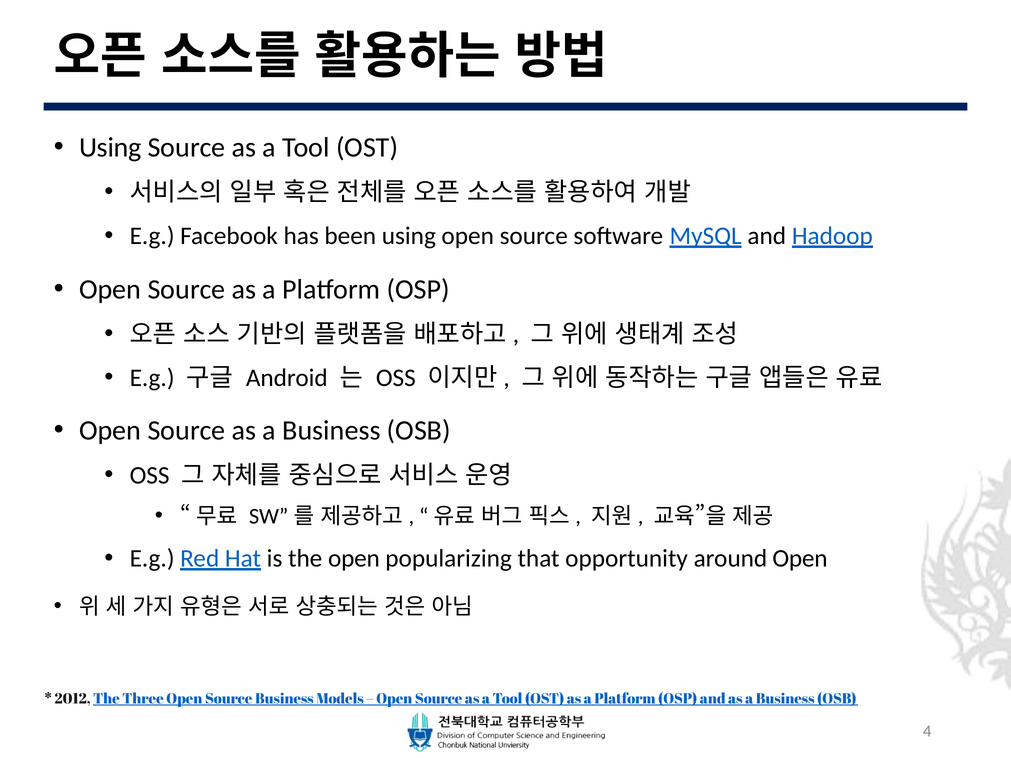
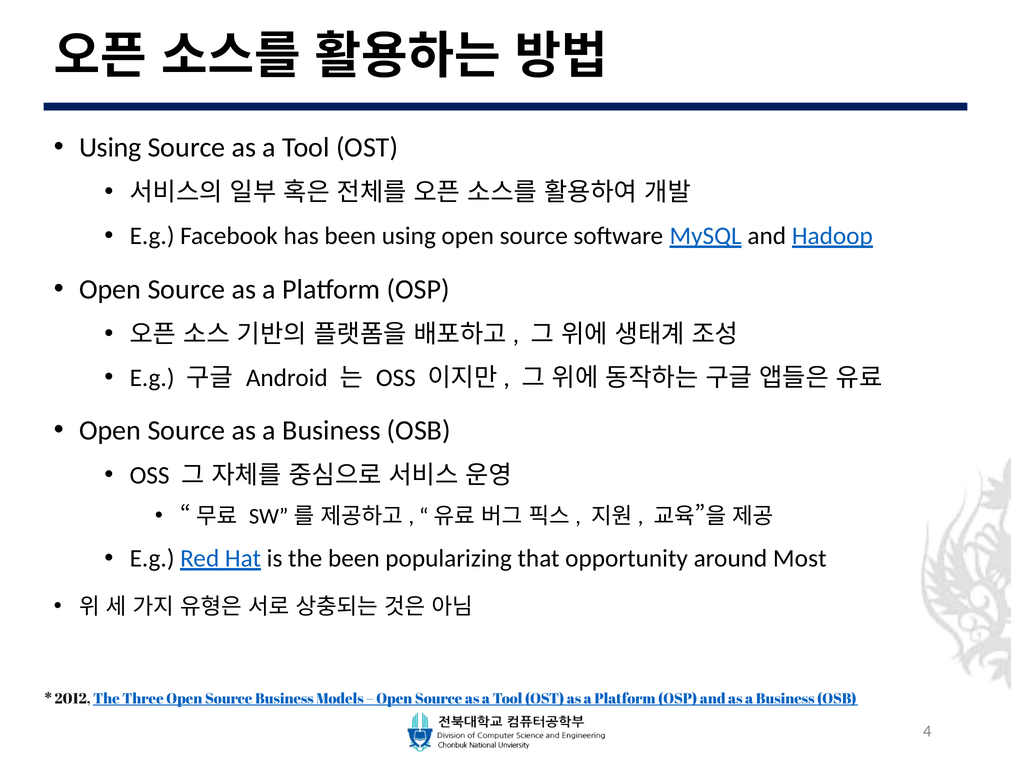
the open: open -> been
around Open: Open -> Most
